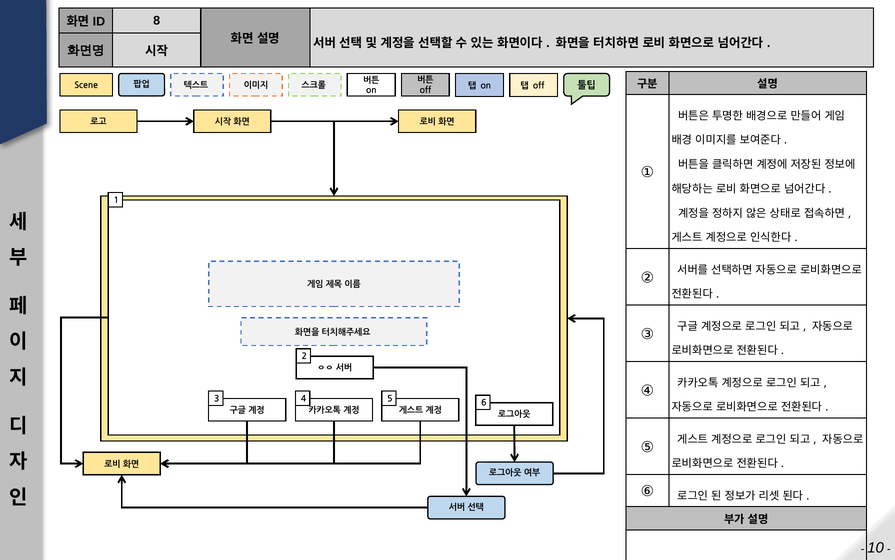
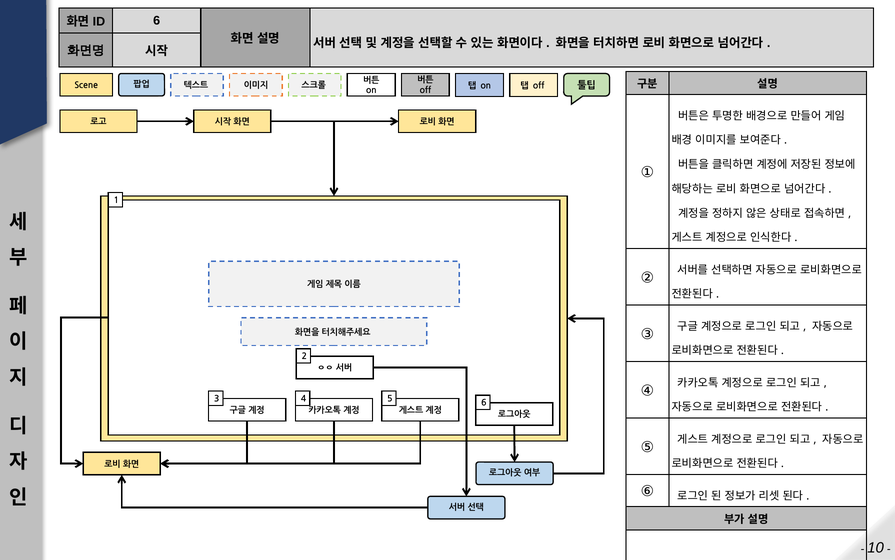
8 at (157, 21): 8 -> 6
